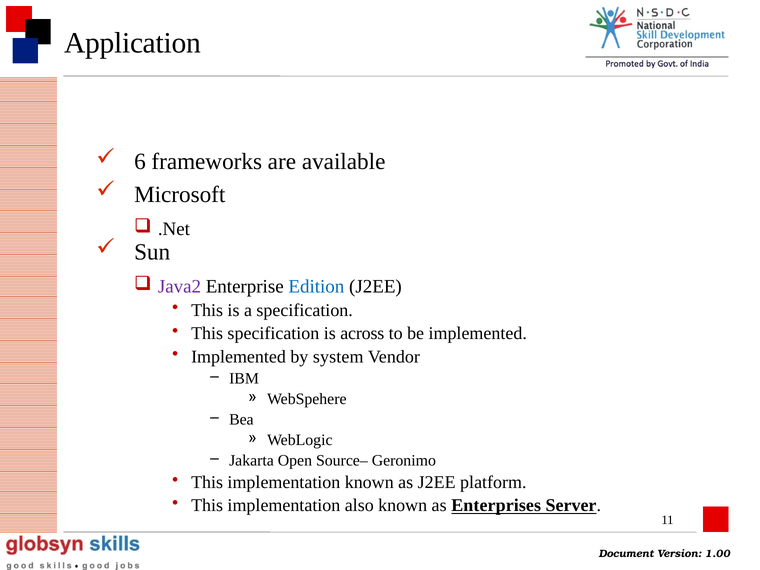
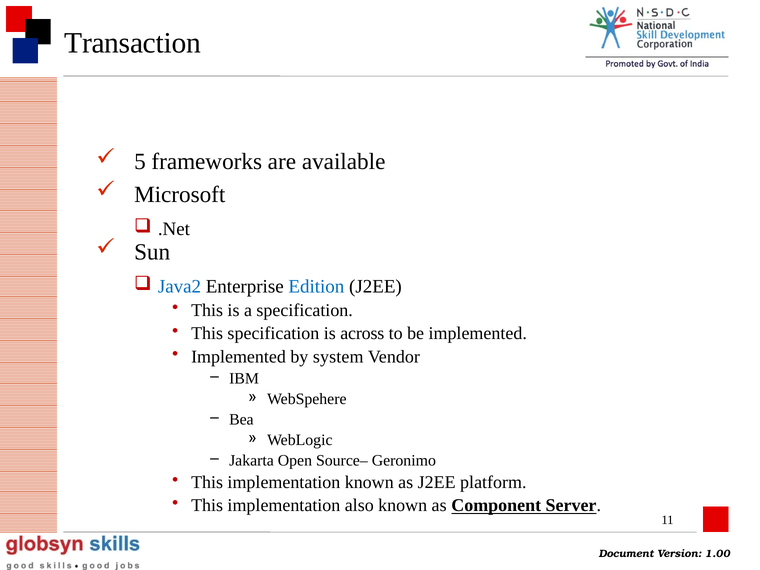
Application: Application -> Transaction
6: 6 -> 5
Java2 colour: purple -> blue
Enterprises: Enterprises -> Component
